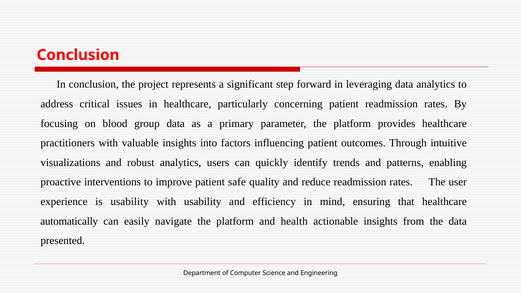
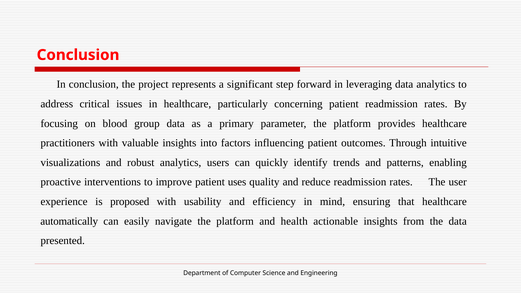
safe: safe -> uses
is usability: usability -> proposed
